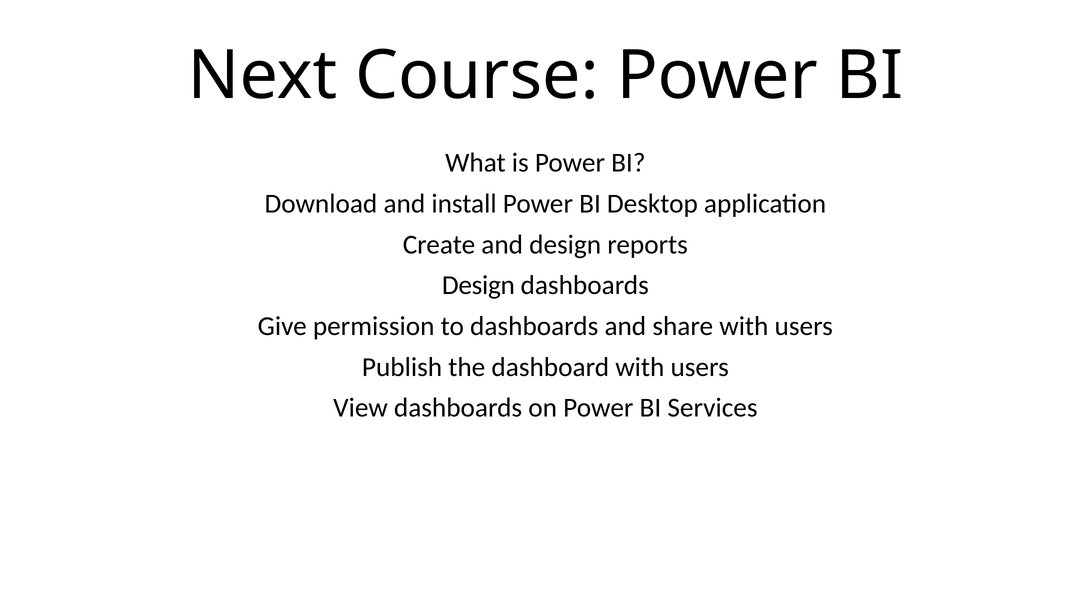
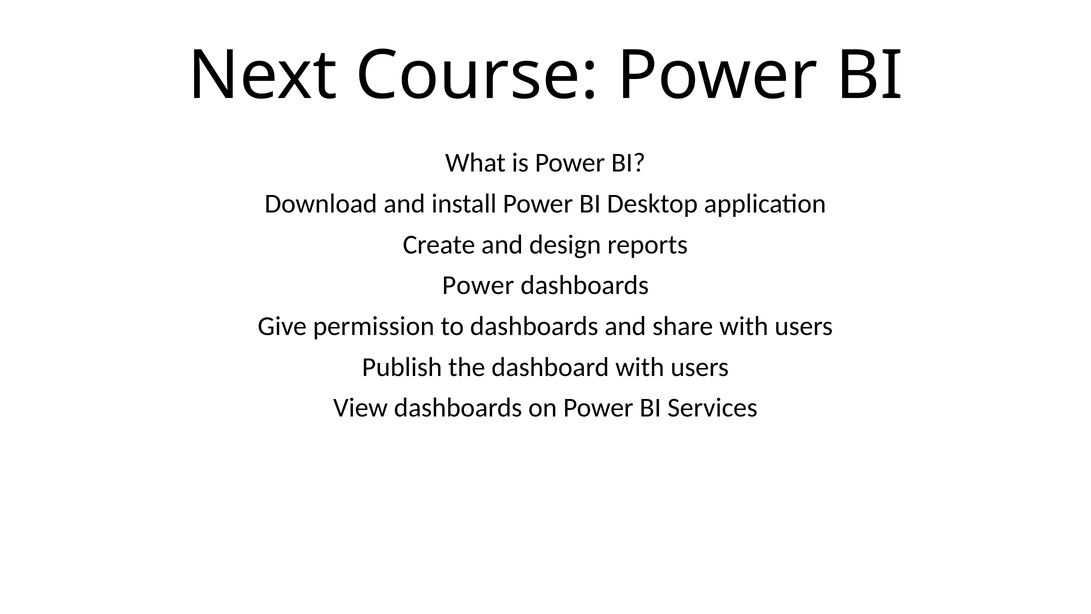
Design at (478, 285): Design -> Power
